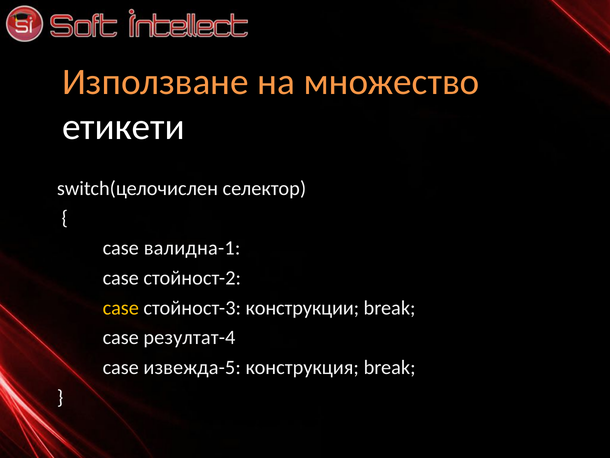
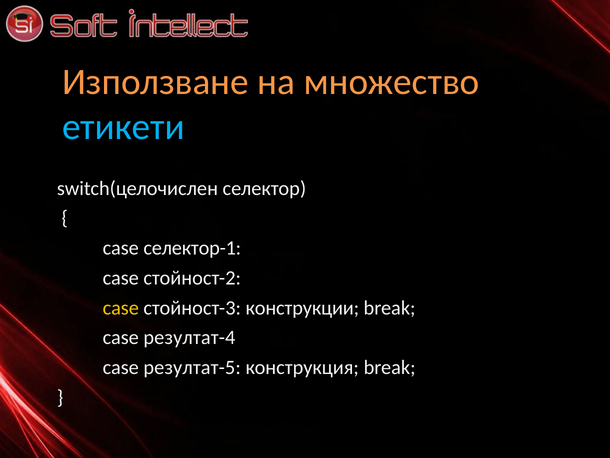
етикети colour: white -> light blue
валидна-1: валидна-1 -> селектор-1
извежда-5: извежда-5 -> резултат-5
